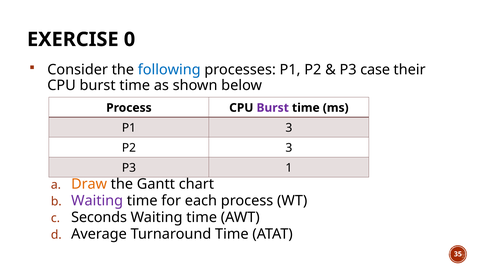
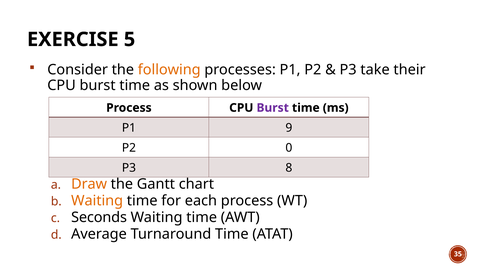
0: 0 -> 5
following colour: blue -> orange
case: case -> take
P1 3: 3 -> 9
P2 3: 3 -> 0
1: 1 -> 8
Waiting at (97, 201) colour: purple -> orange
